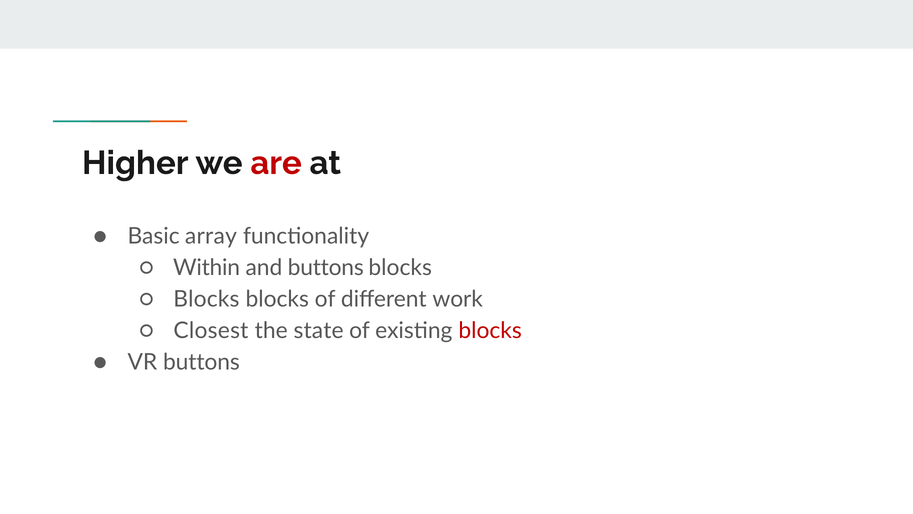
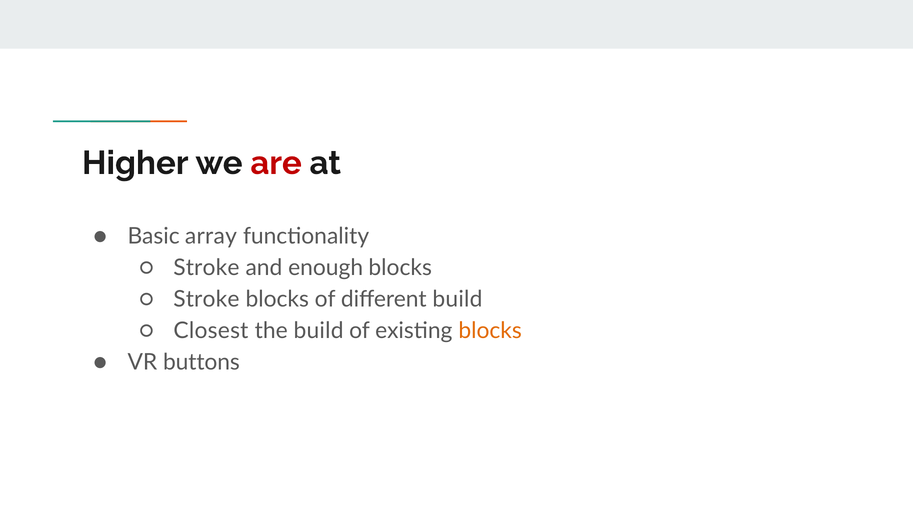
Within at (207, 268): Within -> Stroke
and buttons: buttons -> enough
Blocks at (206, 299): Blocks -> Stroke
different work: work -> build
the state: state -> build
blocks at (490, 331) colour: red -> orange
